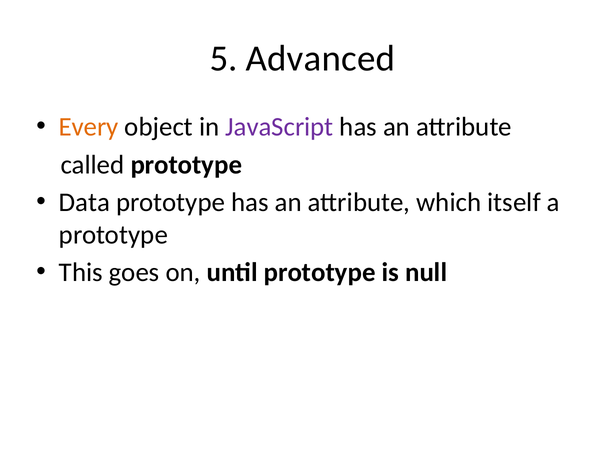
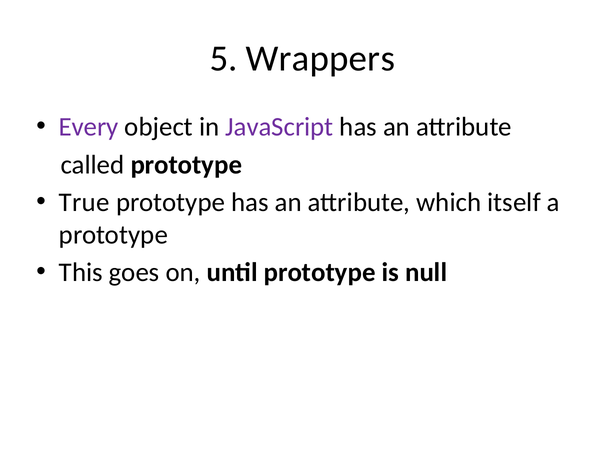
Advanced: Advanced -> Wrappers
Every colour: orange -> purple
Data: Data -> True
